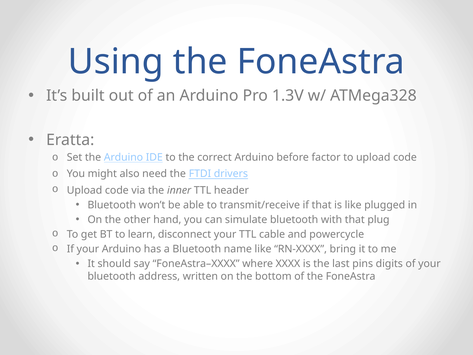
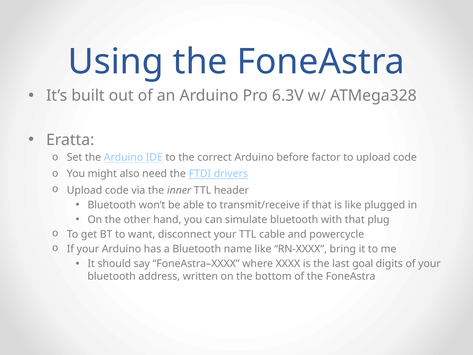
1.3V: 1.3V -> 6.3V
learn: learn -> want
pins: pins -> goal
